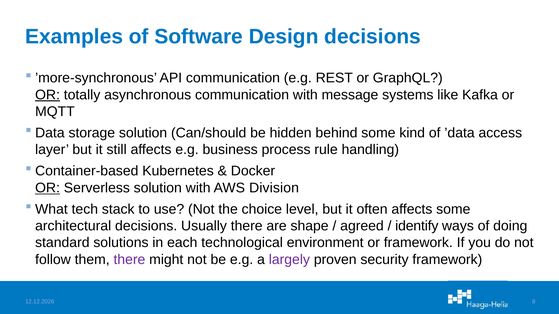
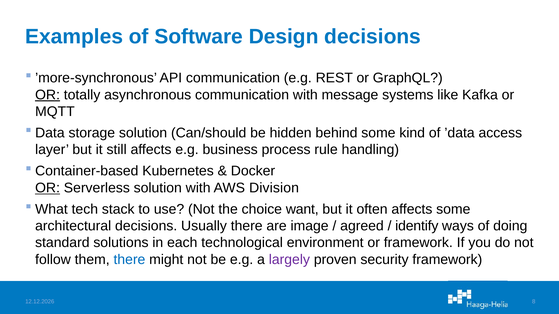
level: level -> want
shape: shape -> image
there at (129, 260) colour: purple -> blue
